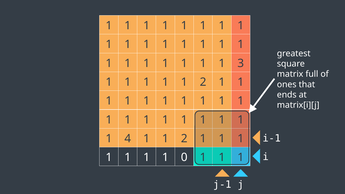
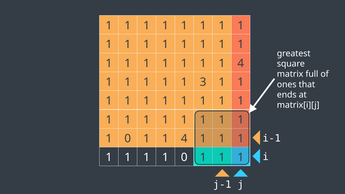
3 at (241, 63): 3 -> 4
2 at (203, 82): 2 -> 3
4 at (128, 139): 4 -> 0
2 at (184, 139): 2 -> 4
